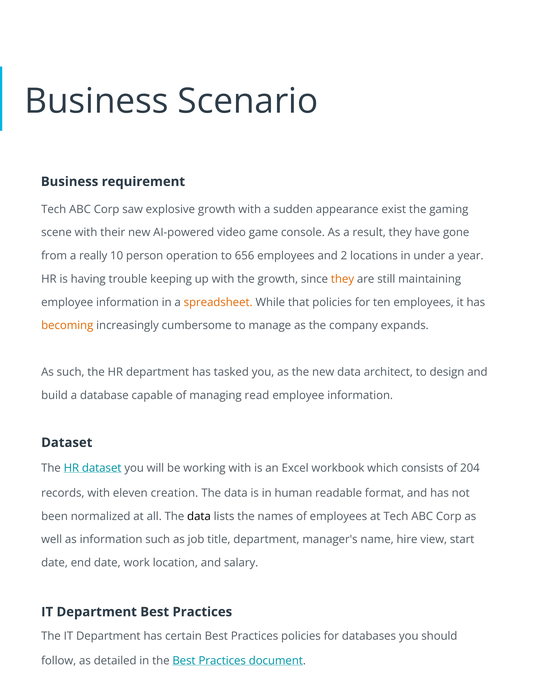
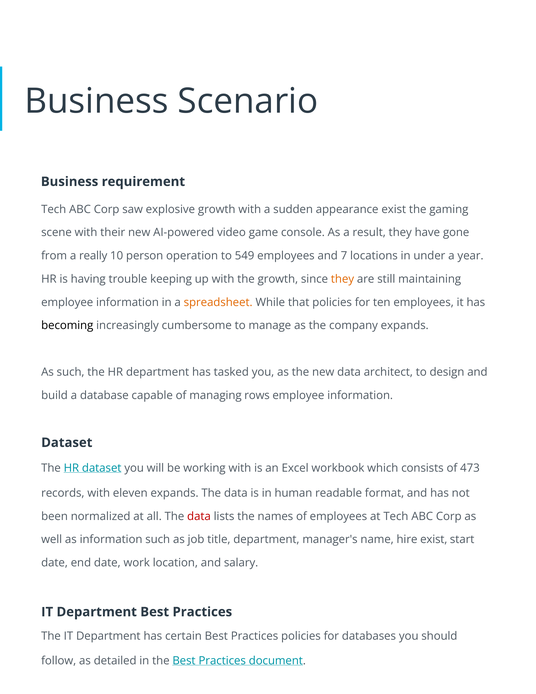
656: 656 -> 549
2: 2 -> 7
becoming colour: orange -> black
read: read -> rows
204: 204 -> 473
eleven creation: creation -> expands
data at (199, 516) colour: black -> red
hire view: view -> exist
